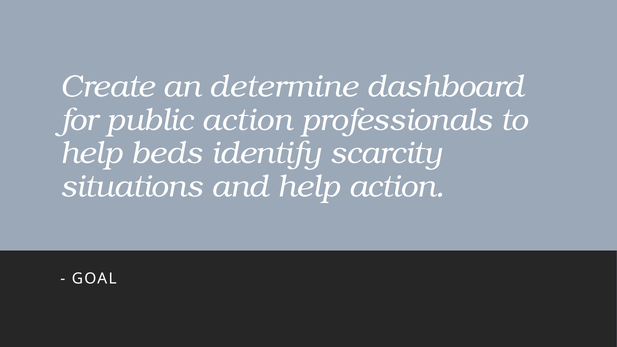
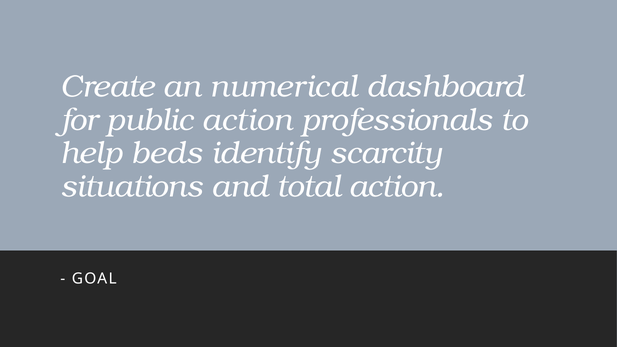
determine: determine -> numerical
and help: help -> total
